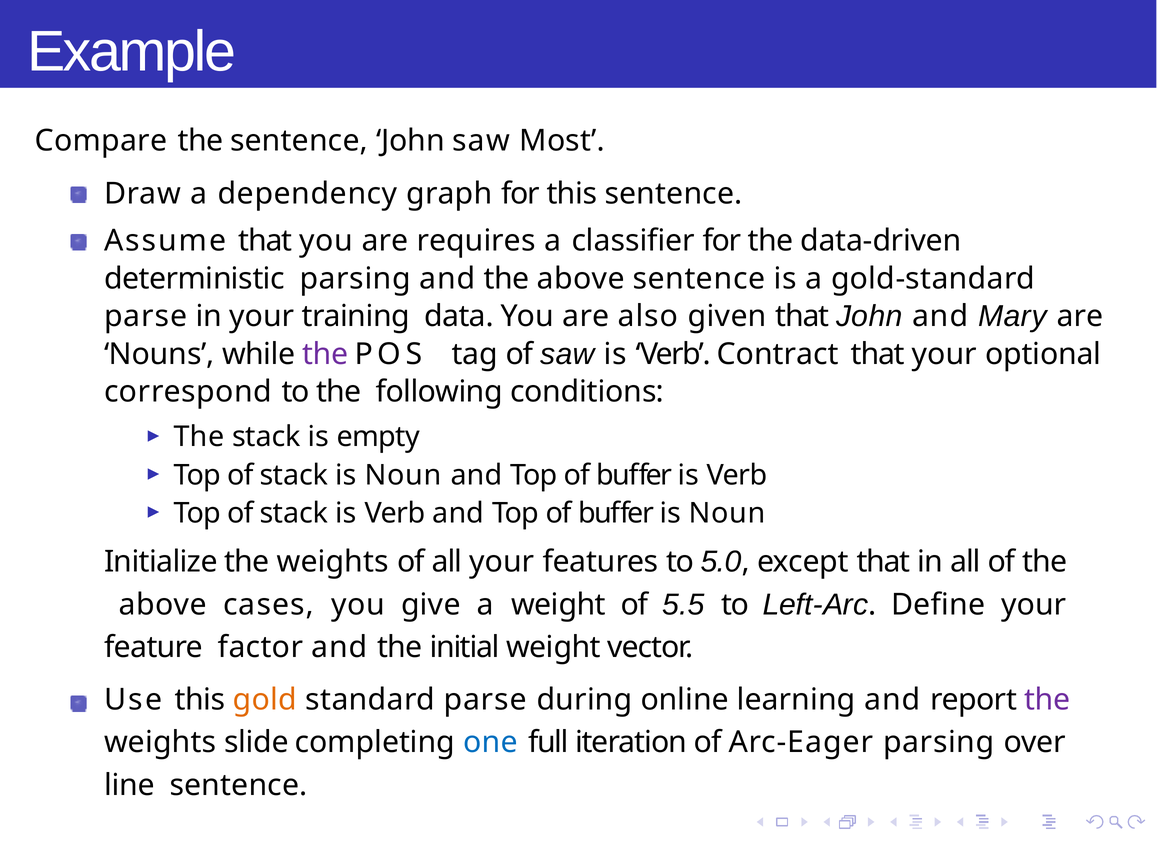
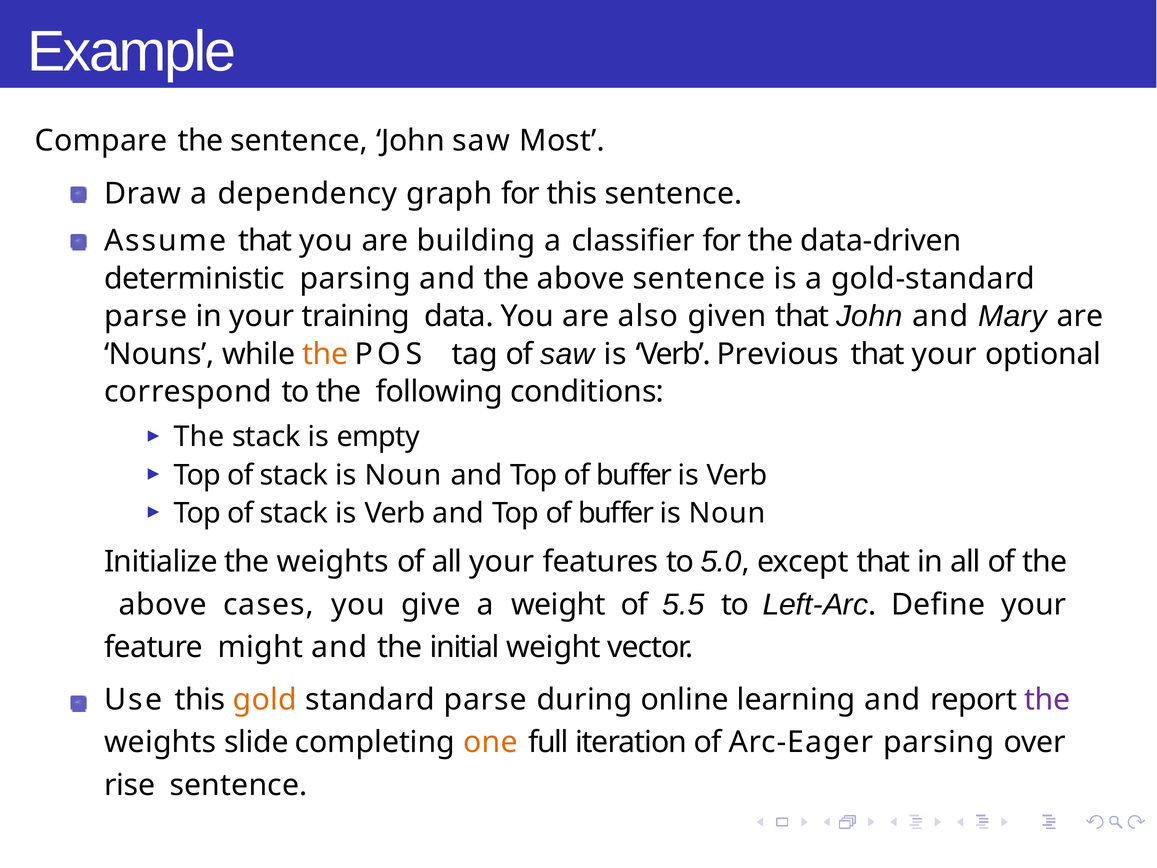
requires: requires -> building
the at (325, 354) colour: purple -> orange
Contract: Contract -> Previous
factor: factor -> might
one colour: blue -> orange
line: line -> rise
